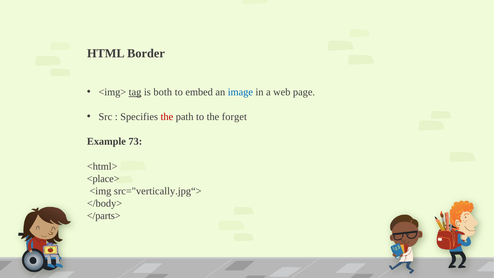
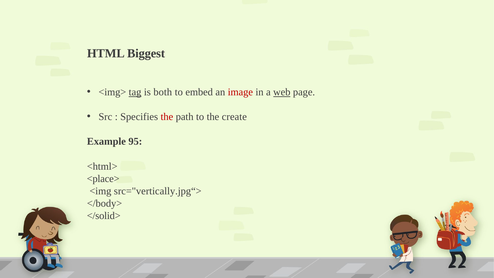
Border: Border -> Biggest
image colour: blue -> red
web underline: none -> present
forget: forget -> create
73: 73 -> 95
</parts>: </parts> -> </solid>
